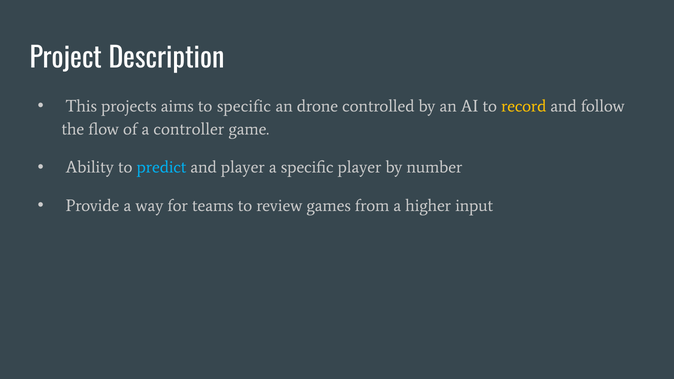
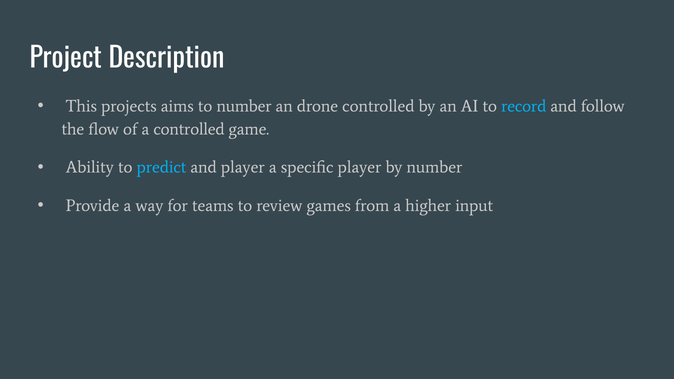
to specific: specific -> number
record colour: yellow -> light blue
a controller: controller -> controlled
